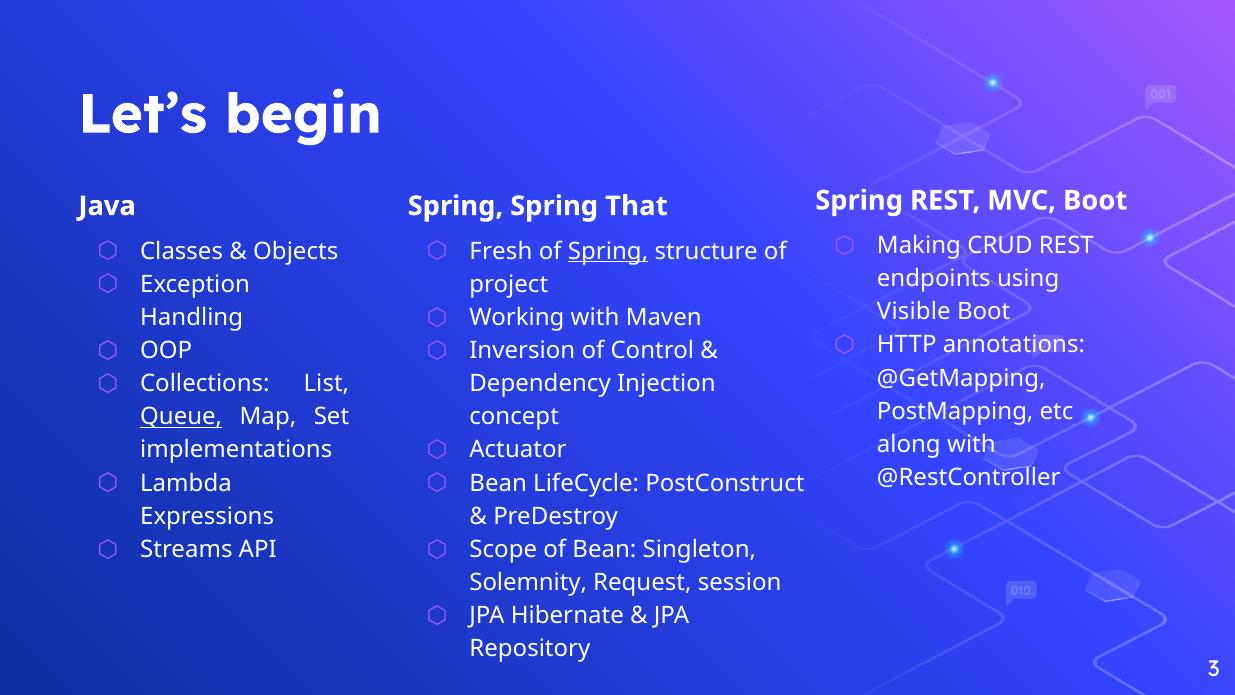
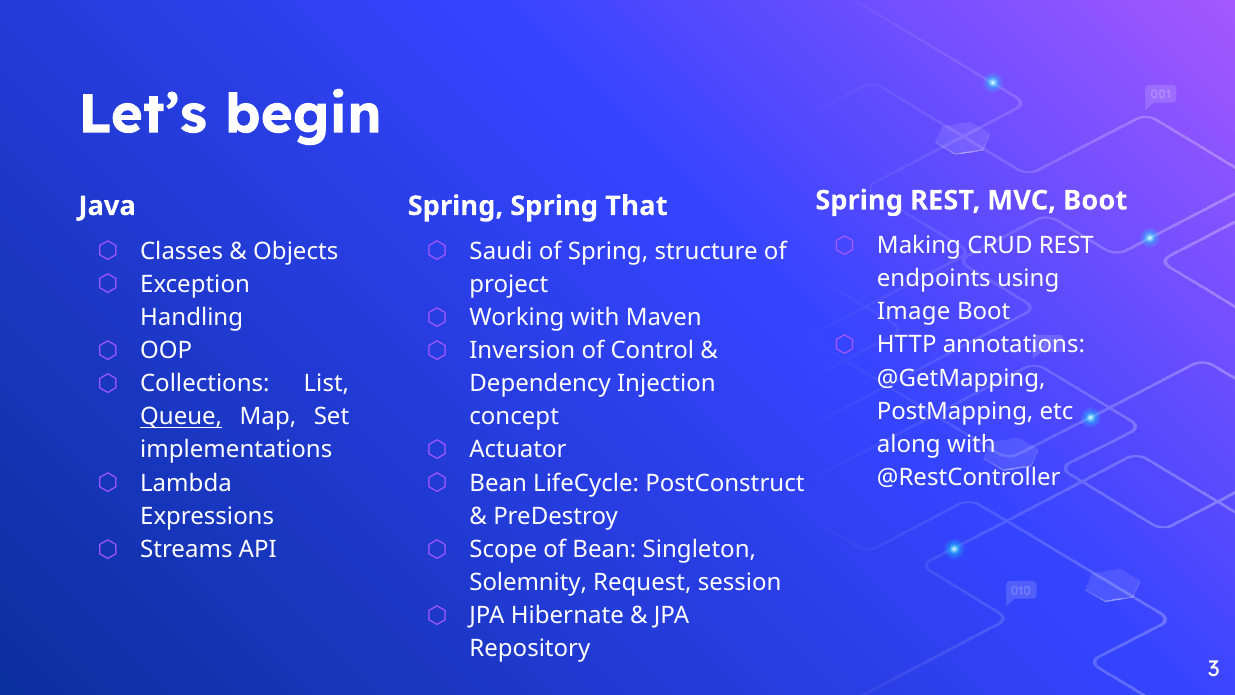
Fresh: Fresh -> Saudi
Spring at (608, 251) underline: present -> none
Visible: Visible -> Image
